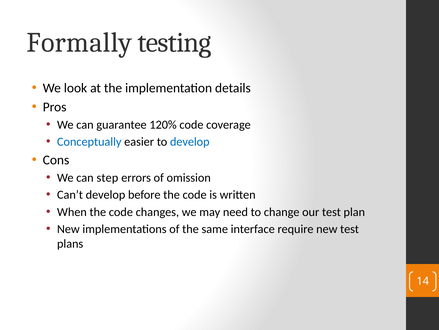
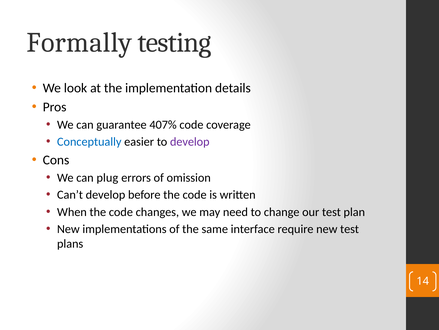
120%: 120% -> 407%
develop at (190, 142) colour: blue -> purple
step: step -> plug
